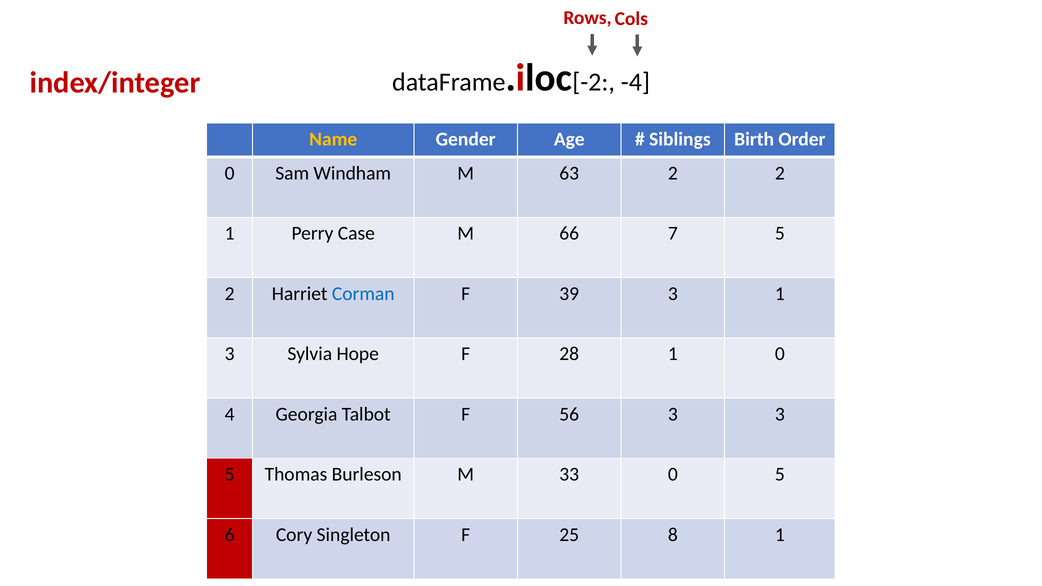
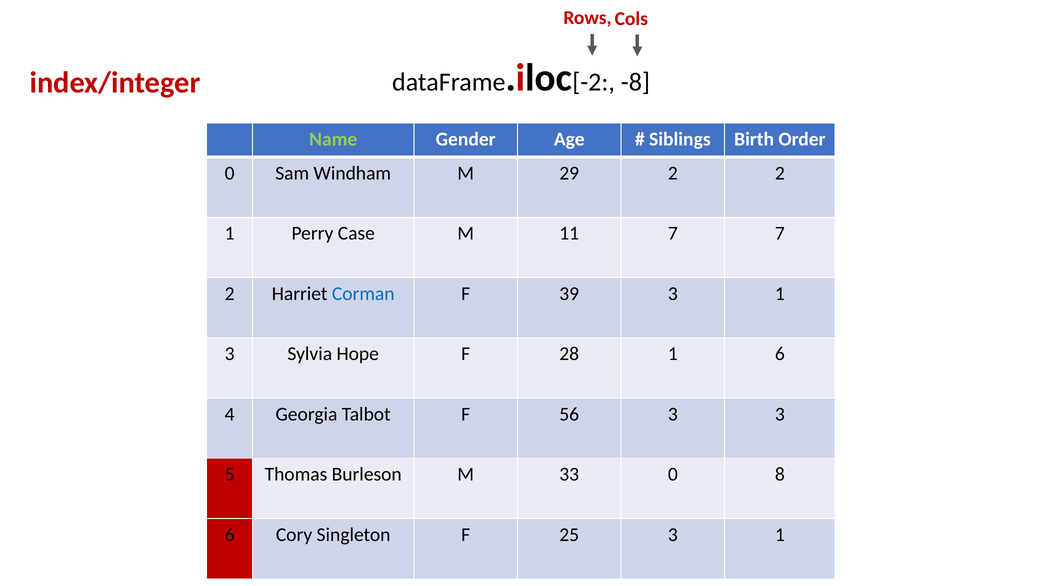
-4: -4 -> -8
Name colour: yellow -> light green
63: 63 -> 29
66: 66 -> 11
7 5: 5 -> 7
1 0: 0 -> 6
0 5: 5 -> 8
25 8: 8 -> 3
